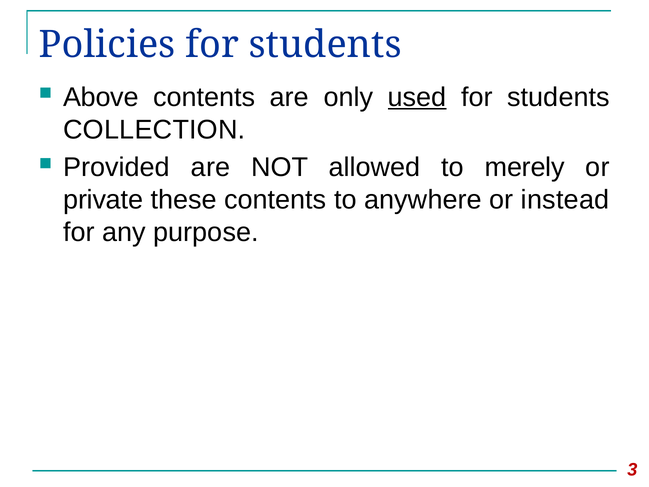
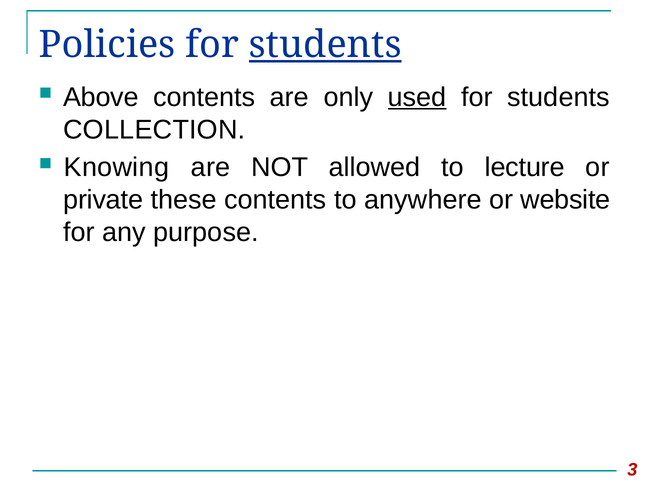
students at (325, 45) underline: none -> present
Provided: Provided -> Knowing
merely: merely -> lecture
instead: instead -> website
